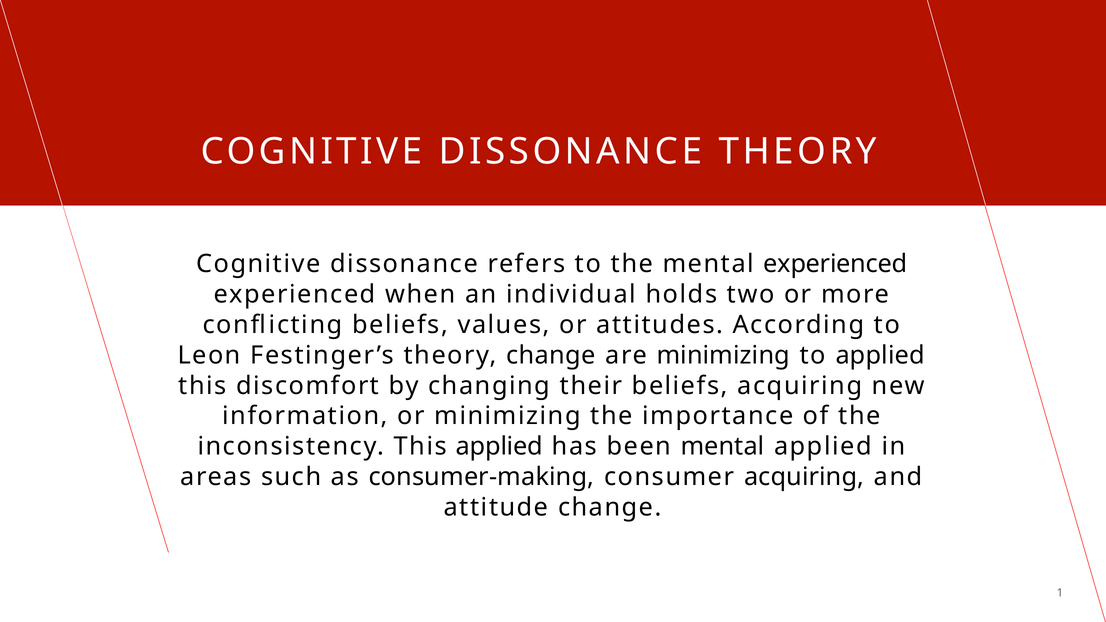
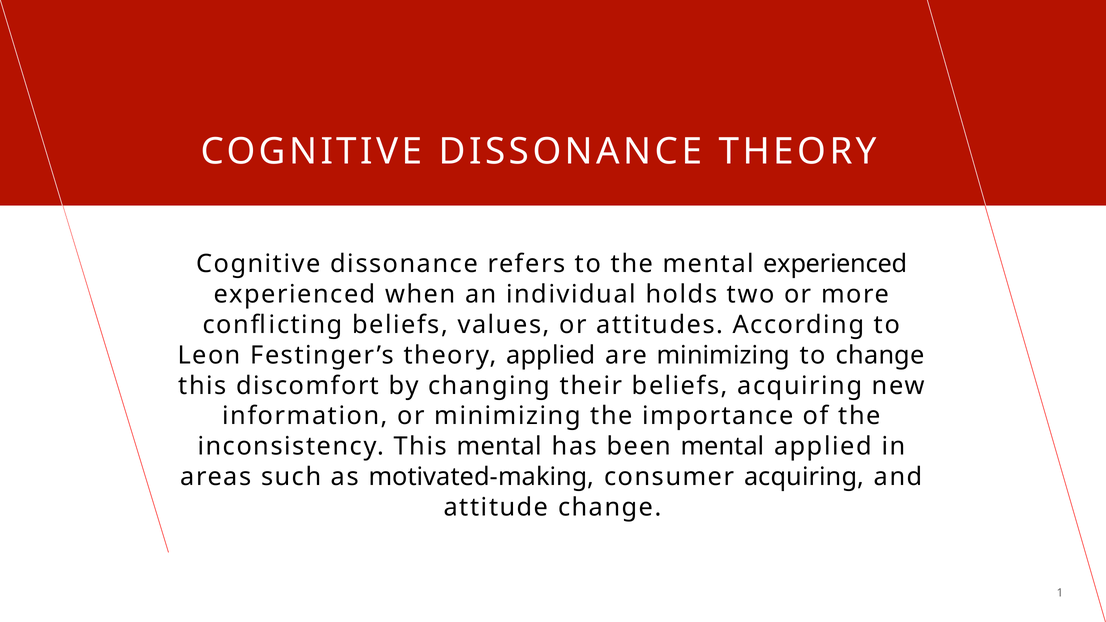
theory change: change -> applied
to applied: applied -> change
This applied: applied -> mental
consumer-making: consumer-making -> motivated-making
